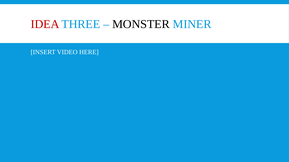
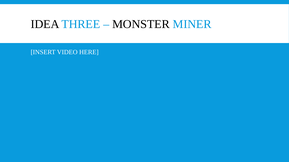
IDEA colour: red -> black
